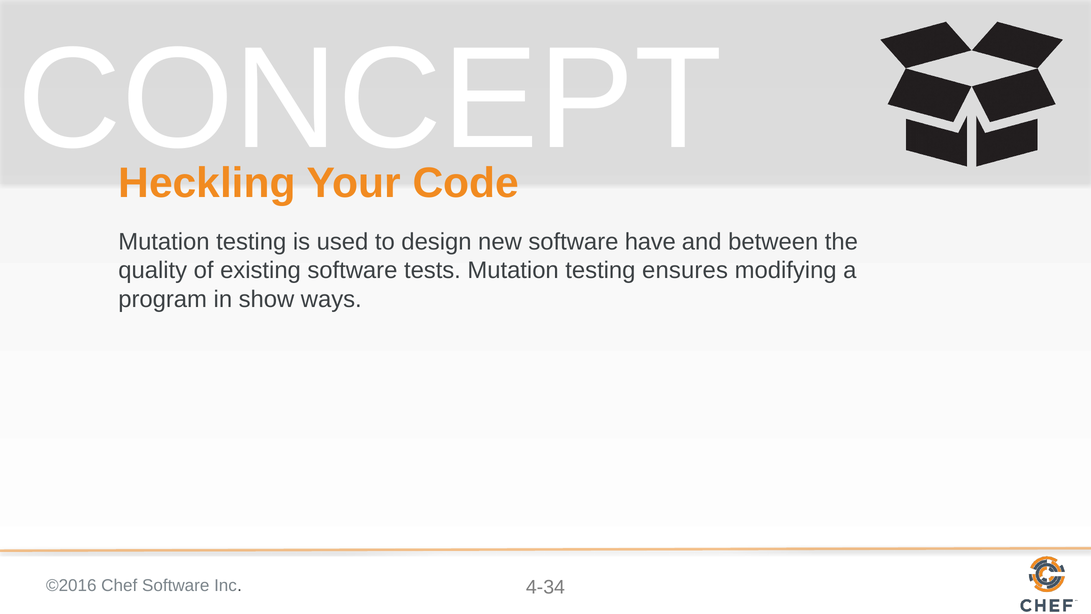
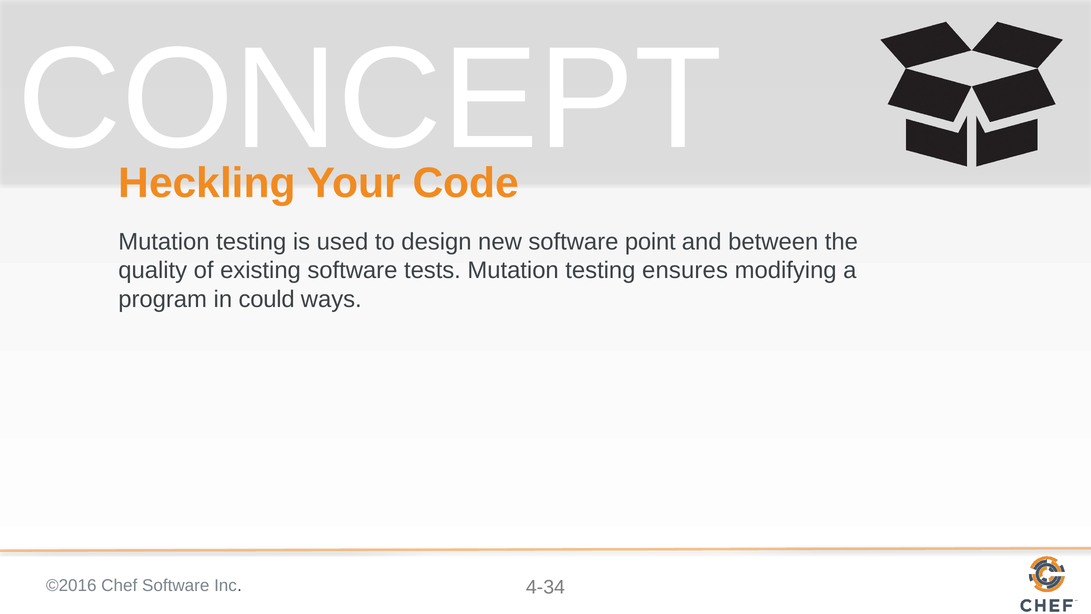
have: have -> point
show: show -> could
